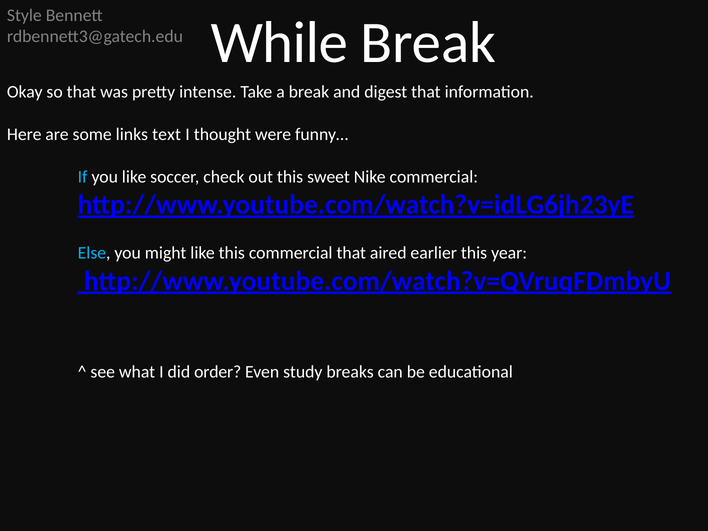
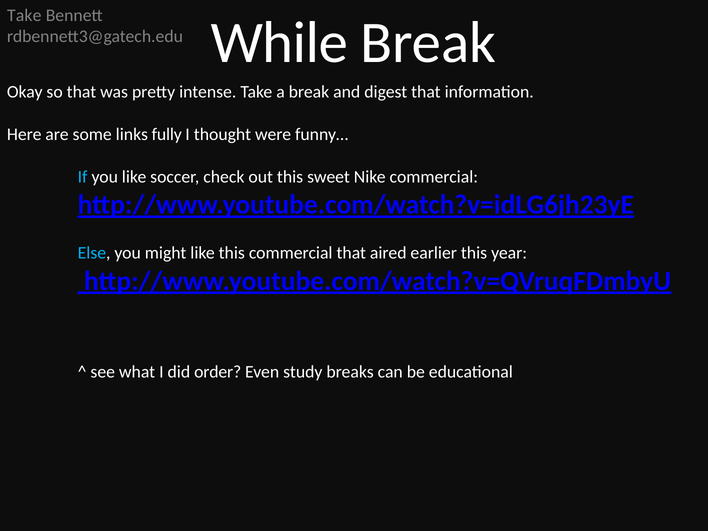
Style at (24, 15): Style -> Take
text: text -> fully
